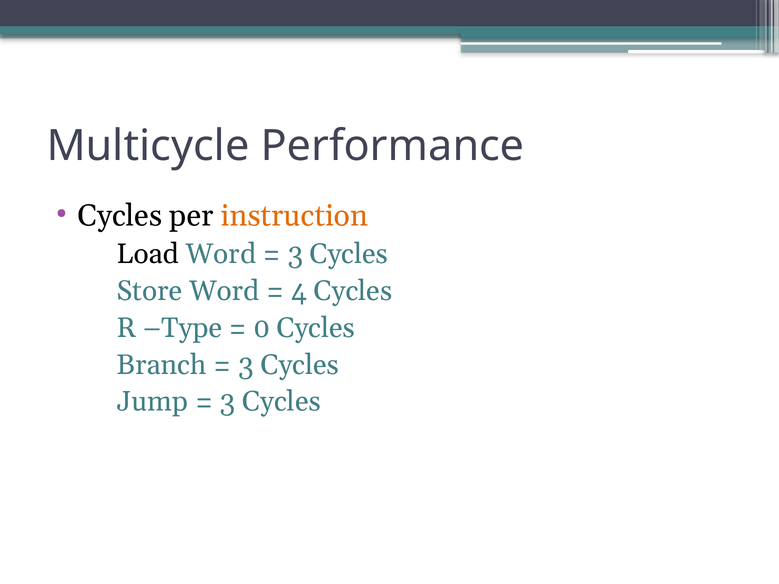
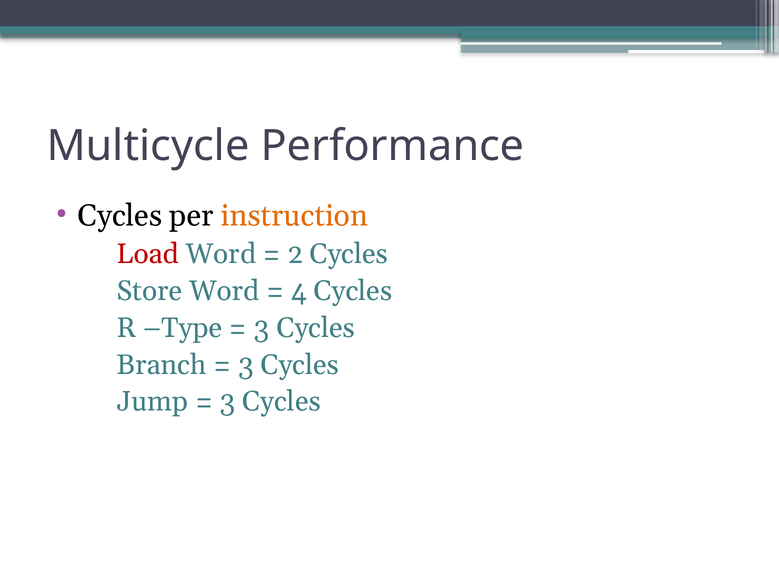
Load colour: black -> red
3 at (295, 254): 3 -> 2
0 at (262, 328): 0 -> 3
